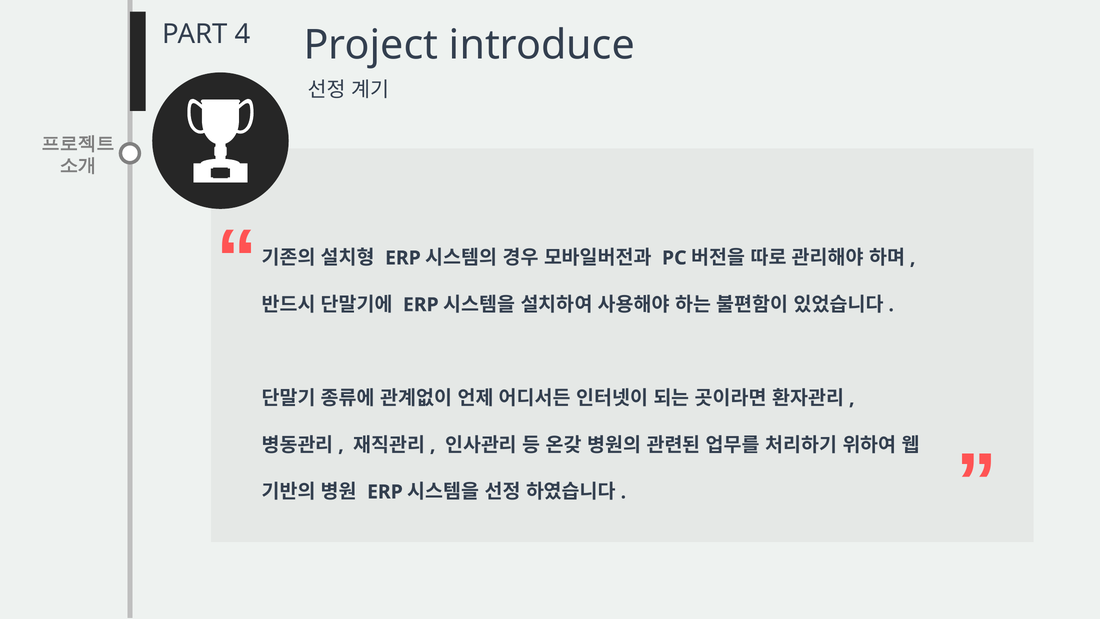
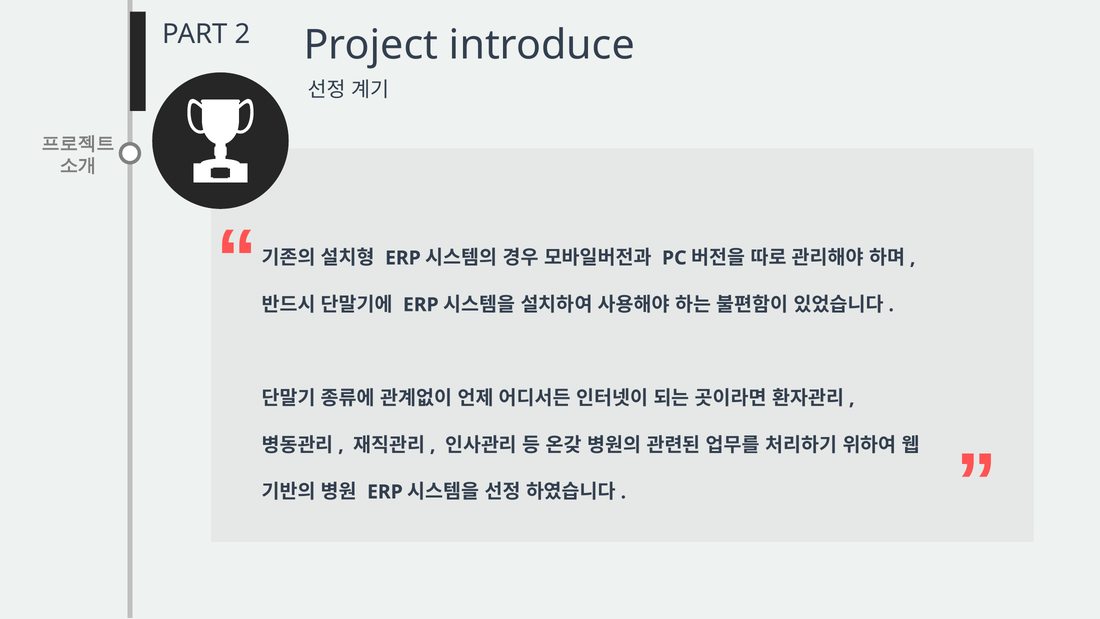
4: 4 -> 2
